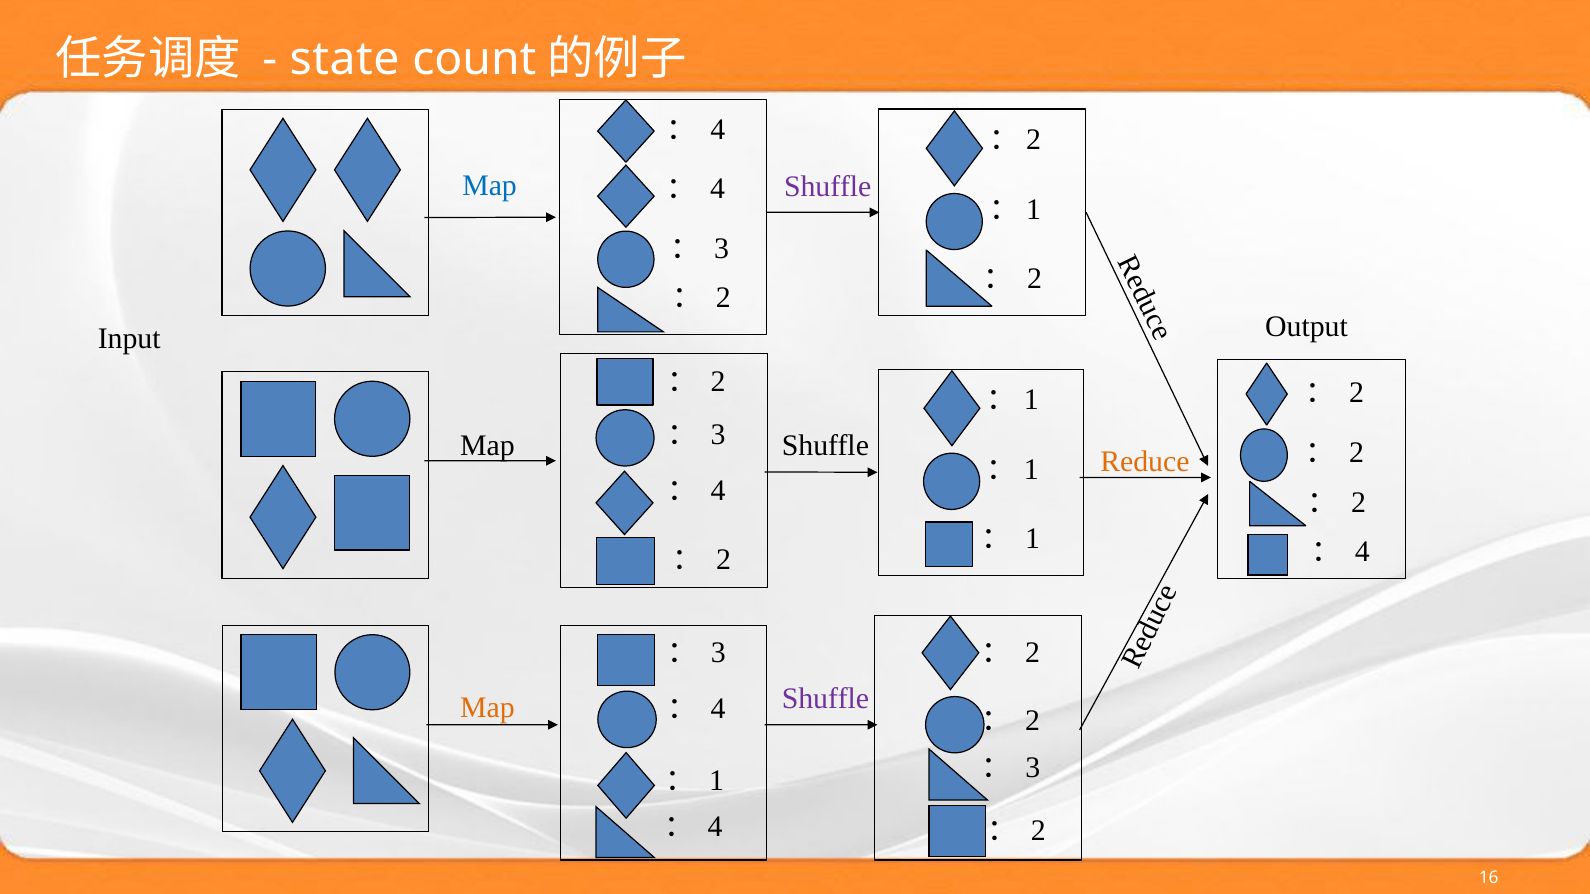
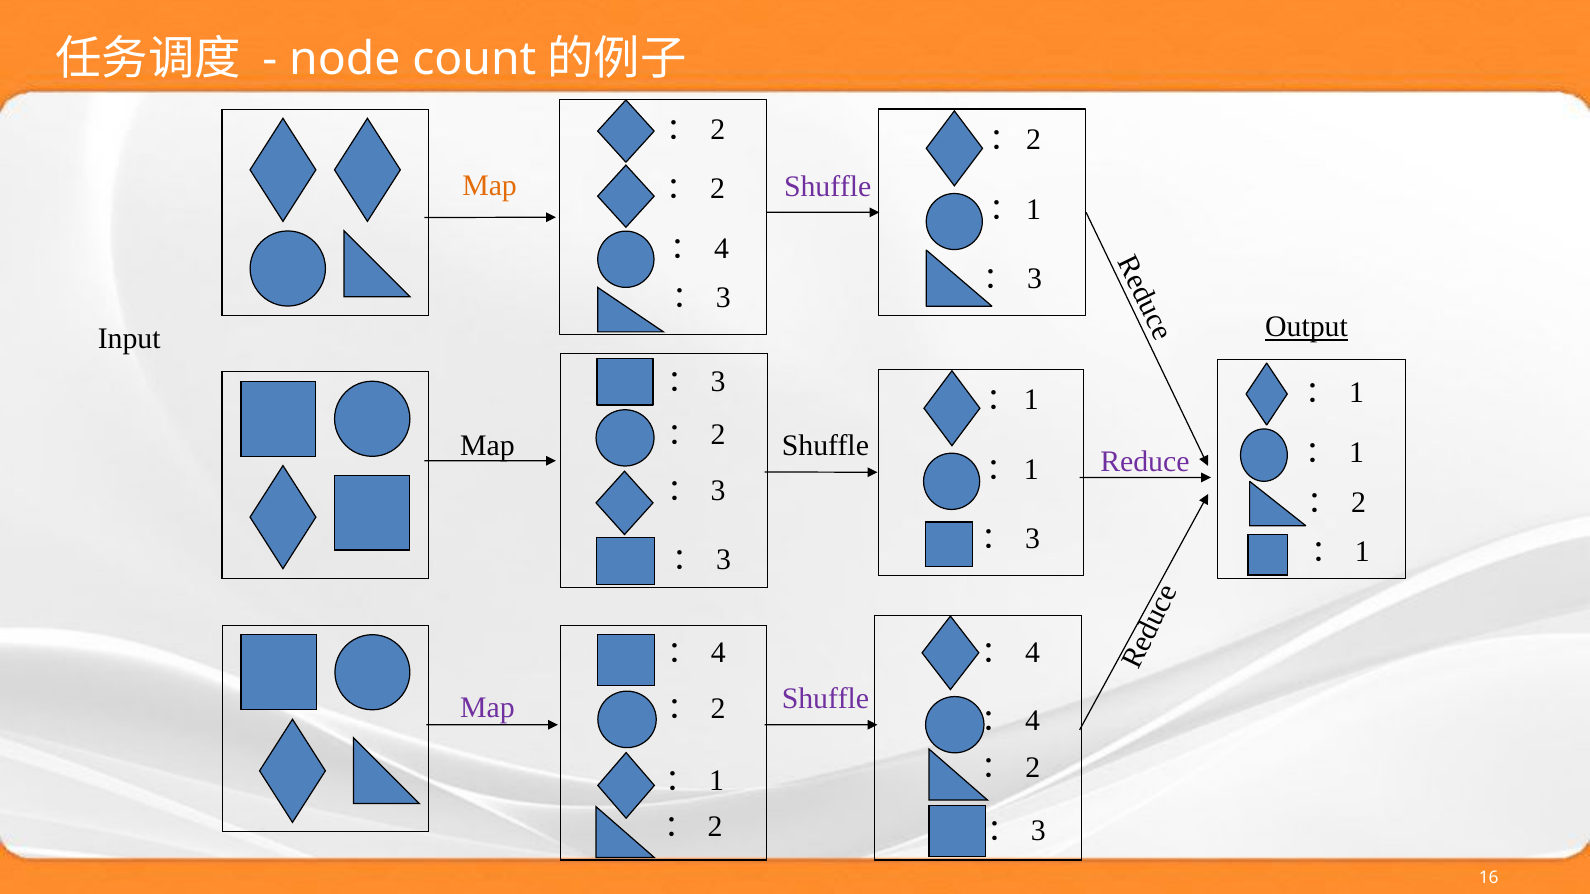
state: state -> node
4 at (718, 130): 4 -> 2
Map at (490, 186) colour: blue -> orange
4 at (718, 189): 4 -> 2
3 at (722, 249): 3 -> 4
2 at (1035, 279): 2 -> 3
2 at (723, 298): 2 -> 3
Output underline: none -> present
2 at (718, 382): 2 -> 3
2 at (1357, 393): 2 -> 1
3 at (718, 435): 3 -> 2
2 at (1357, 452): 2 -> 1
Reduce colour: orange -> purple
4 at (718, 491): 4 -> 3
1 at (1033, 539): 1 -> 3
4 at (1362, 552): 4 -> 1
2 at (724, 560): 2 -> 3
3 at (718, 653): 3 -> 4
2 at (1033, 653): 2 -> 4
Map at (487, 708) colour: orange -> purple
4 at (718, 709): 4 -> 2
2 at (1033, 721): 2 -> 4
3 at (1033, 768): 3 -> 2
4 at (715, 827): 4 -> 2
2 at (1038, 831): 2 -> 3
